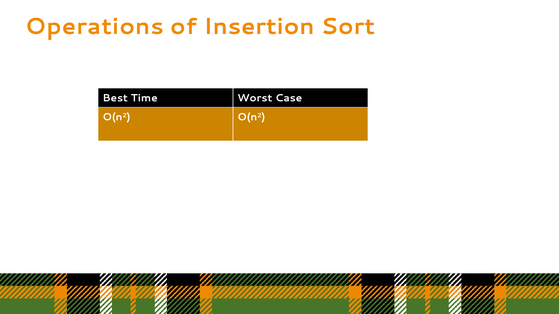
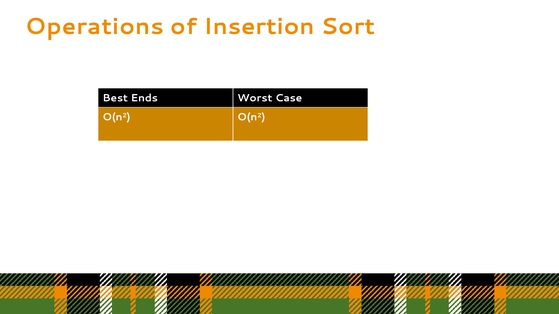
Time: Time -> Ends
